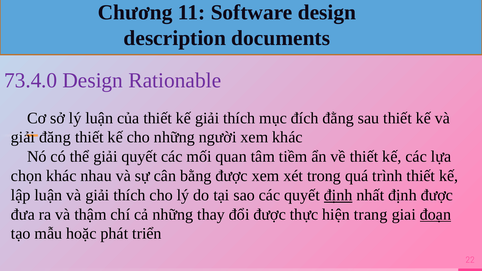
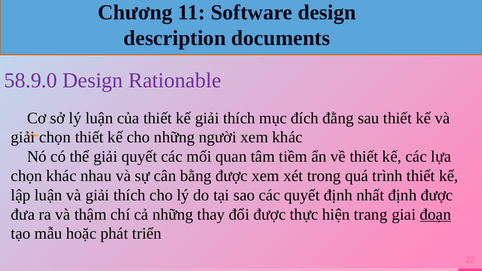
73.4.0: 73.4.0 -> 58.9.0
giải đăng: đăng -> chọn
định at (338, 195) underline: present -> none
